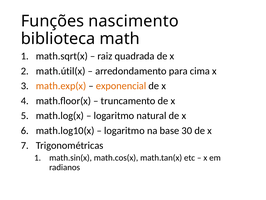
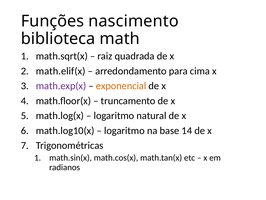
math.útil(x: math.útil(x -> math.elif(x
math.exp(x colour: orange -> purple
30: 30 -> 14
